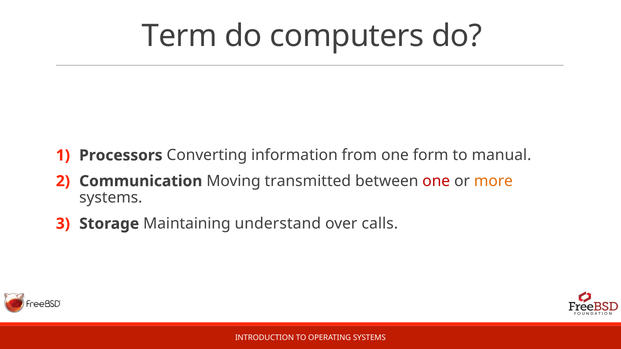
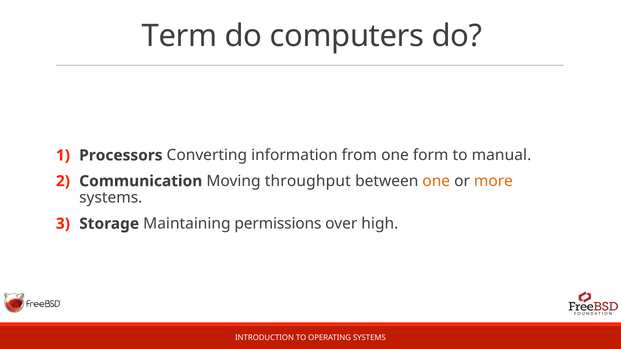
transmitted: transmitted -> throughput
one at (436, 181) colour: red -> orange
understand: understand -> permissions
calls: calls -> high
